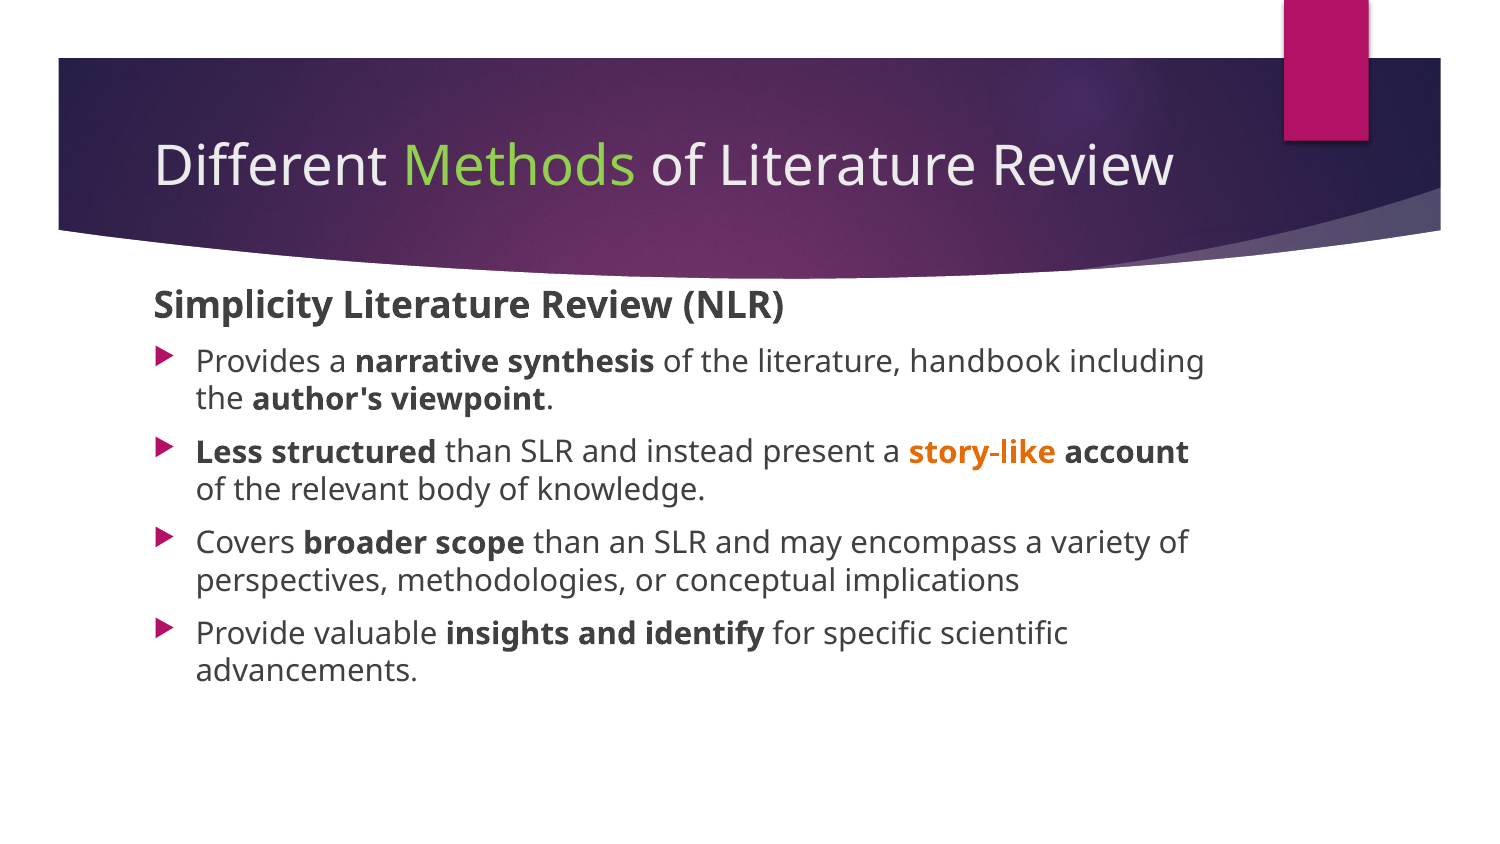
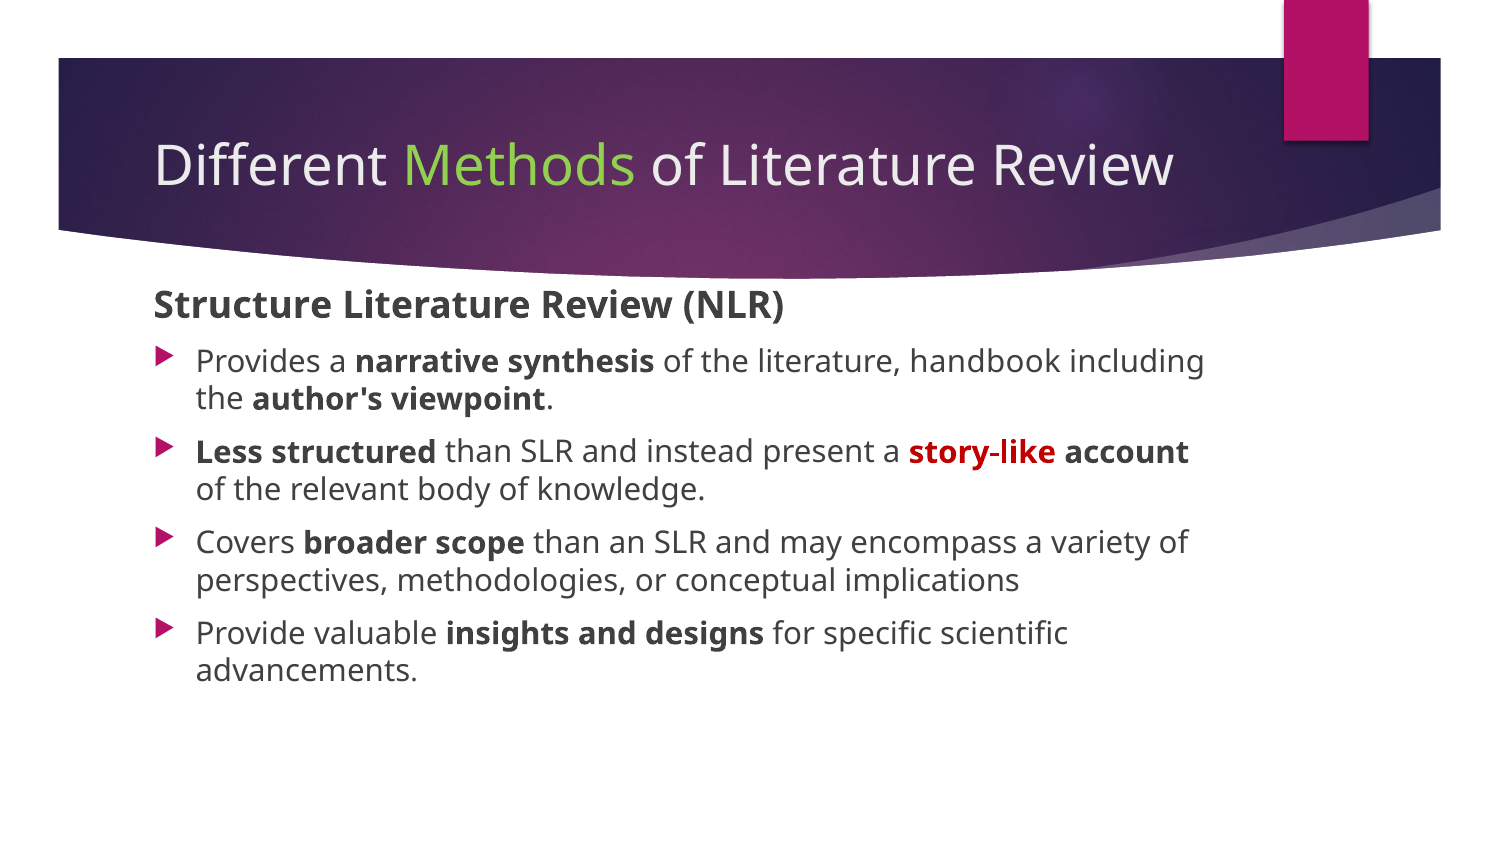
Simplicity: Simplicity -> Structure
story-like colour: orange -> red
identify: identify -> designs
